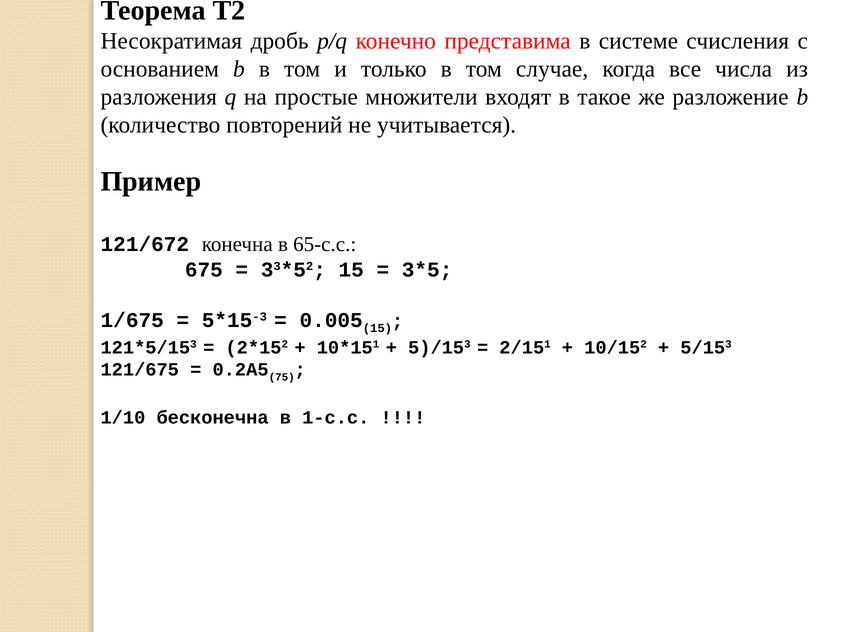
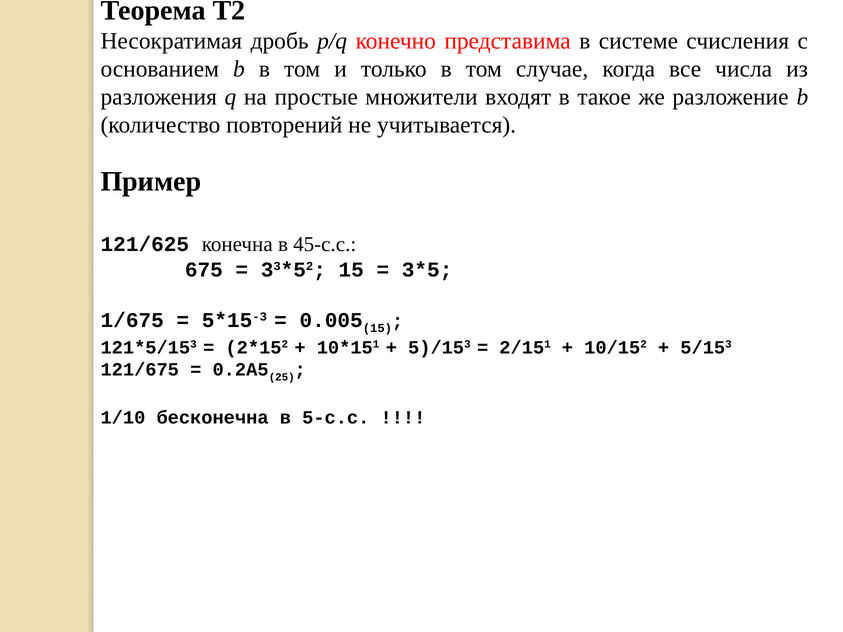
121/672: 121/672 -> 121/625
65-с.с: 65-с.с -> 45-с.с
75: 75 -> 25
1-с.с: 1-с.с -> 5-с.с
